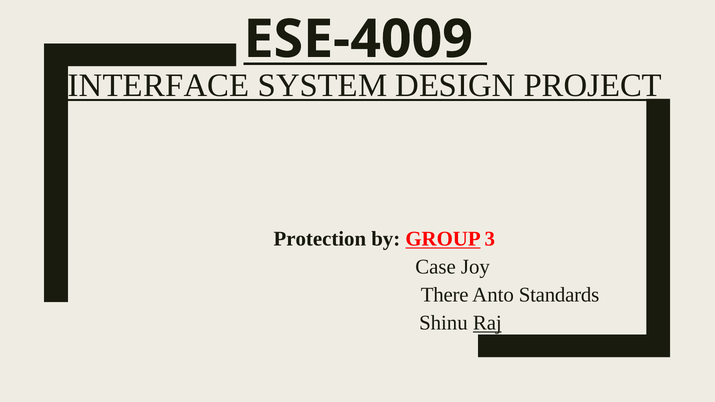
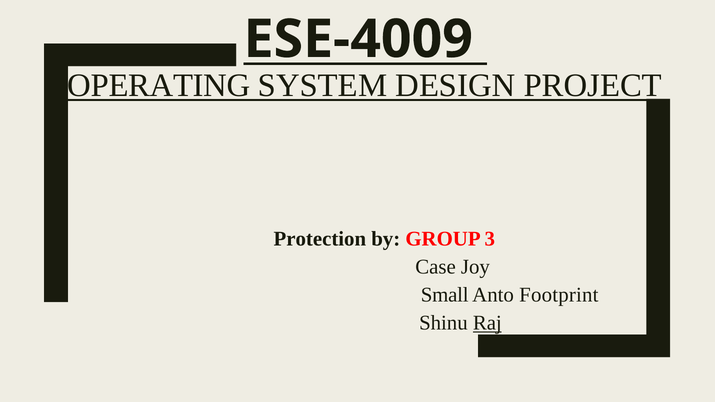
INTERFACE: INTERFACE -> OPERATING
GROUP underline: present -> none
There: There -> Small
Standards: Standards -> Footprint
